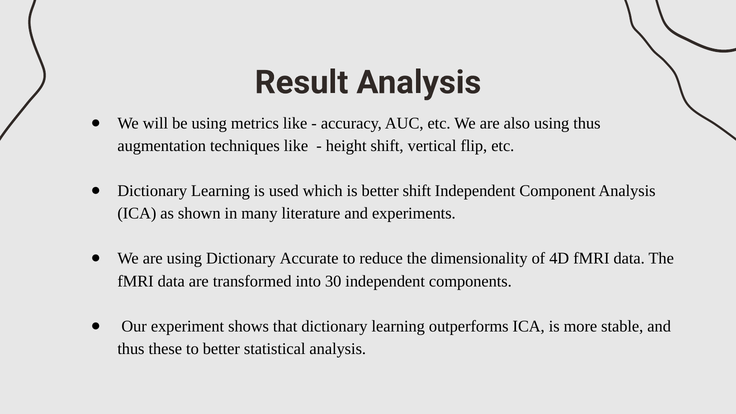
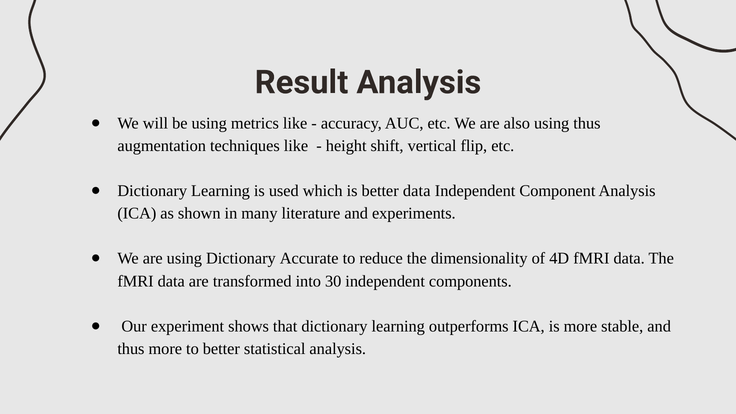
better shift: shift -> data
thus these: these -> more
